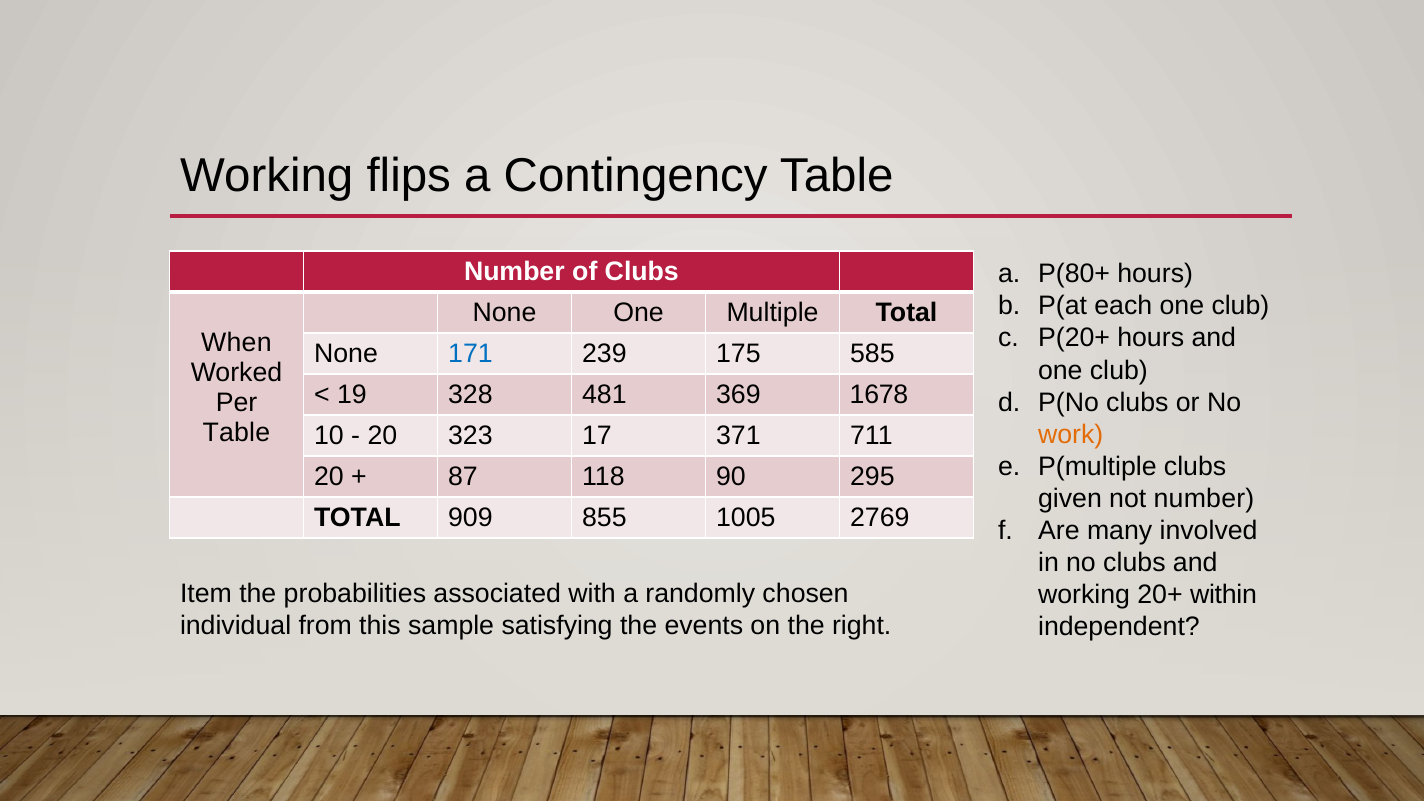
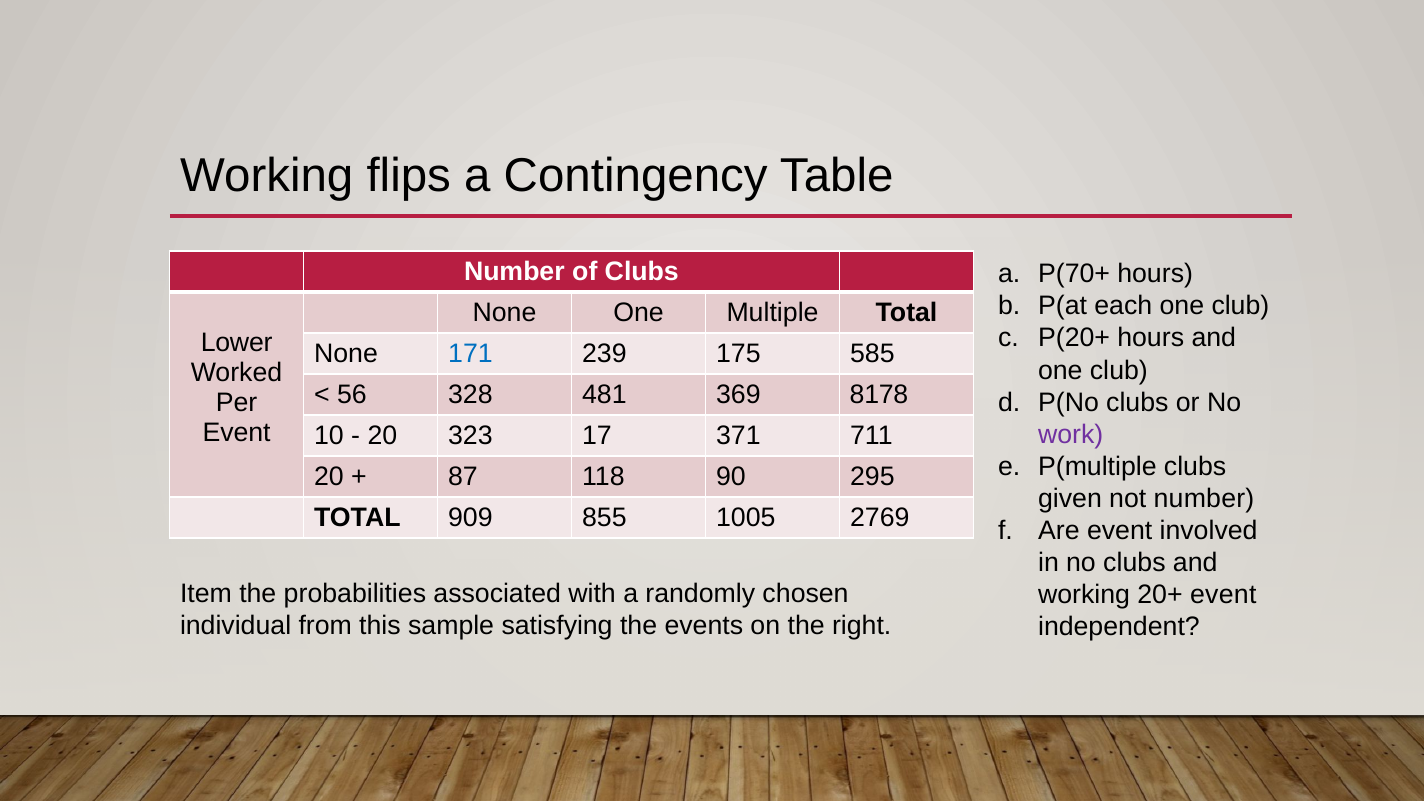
P(80+: P(80+ -> P(70+
When: When -> Lower
19: 19 -> 56
1678: 1678 -> 8178
Table at (236, 432): Table -> Event
work colour: orange -> purple
Are many: many -> event
20+ within: within -> event
